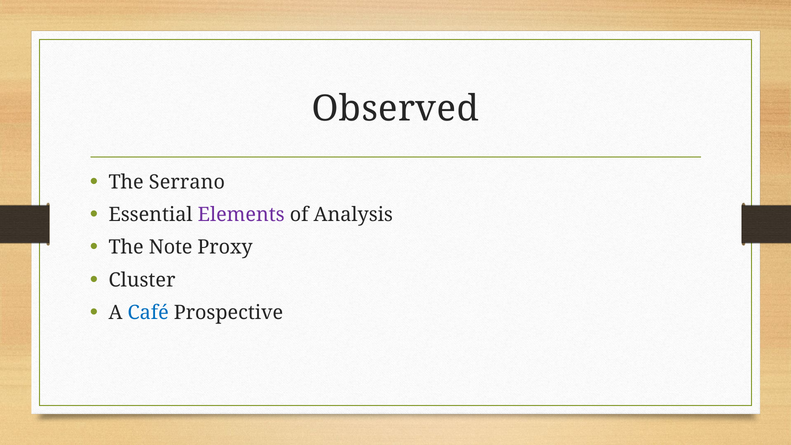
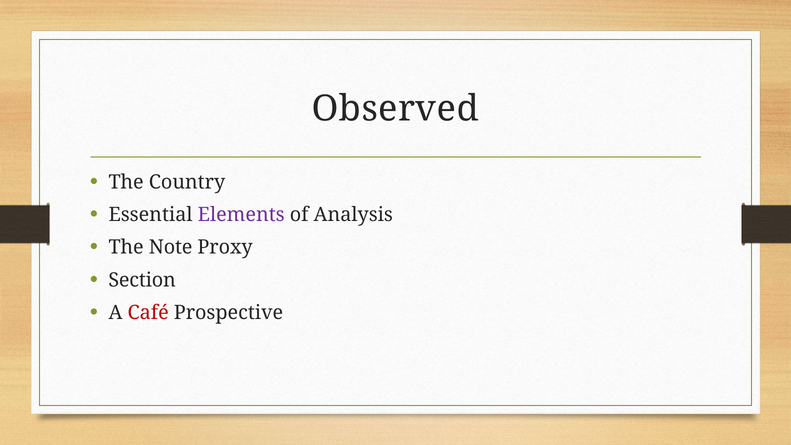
Serrano: Serrano -> Country
Cluster: Cluster -> Section
Café colour: blue -> red
